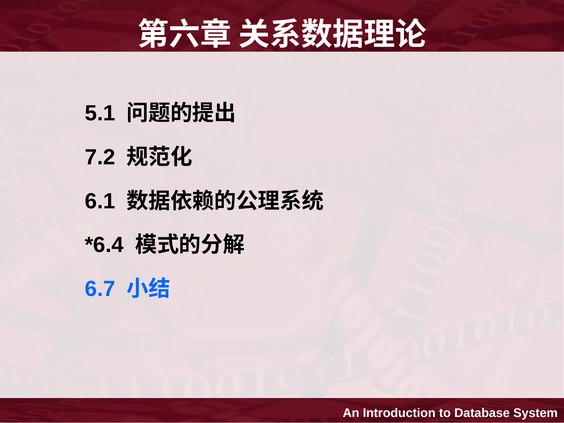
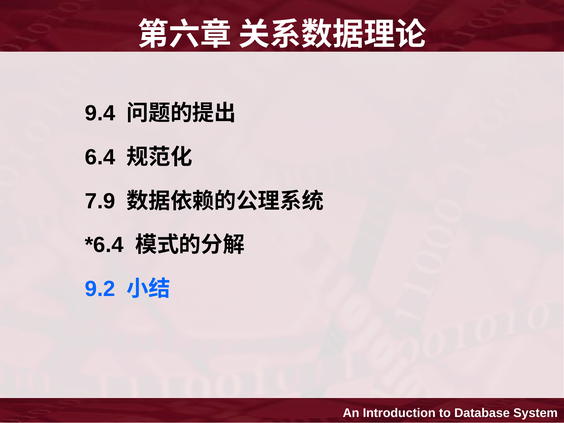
5.1: 5.1 -> 9.4
7.2: 7.2 -> 6.4
6.1: 6.1 -> 7.9
6.7: 6.7 -> 9.2
